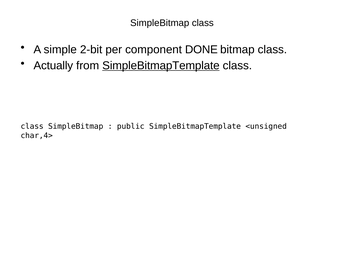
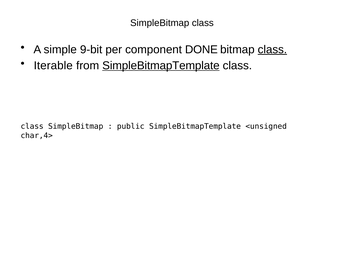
2-bit: 2-bit -> 9-bit
class at (272, 50) underline: none -> present
Actually: Actually -> Iterable
